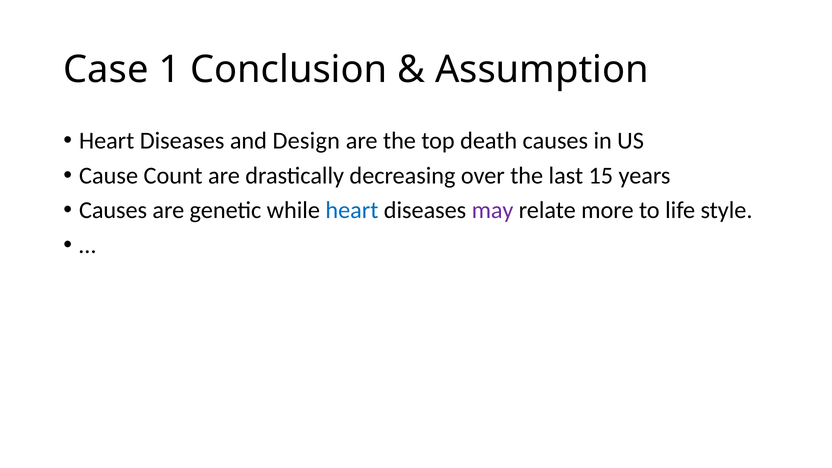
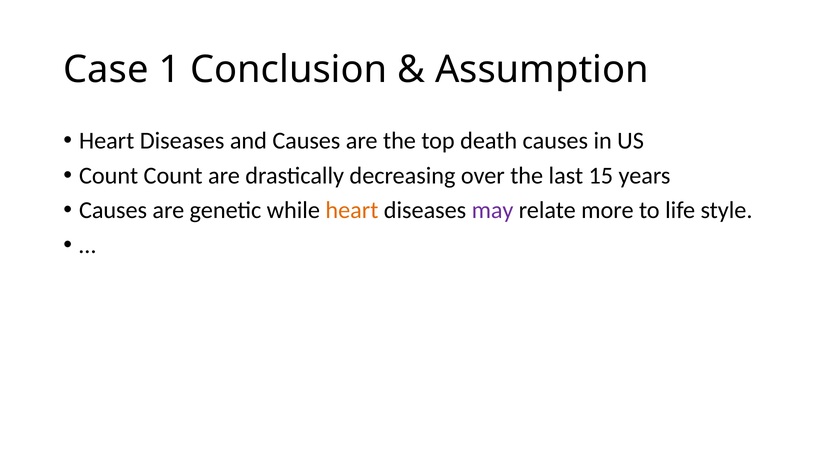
and Design: Design -> Causes
Cause at (109, 176): Cause -> Count
heart at (352, 210) colour: blue -> orange
